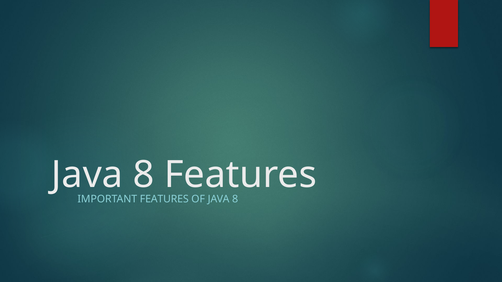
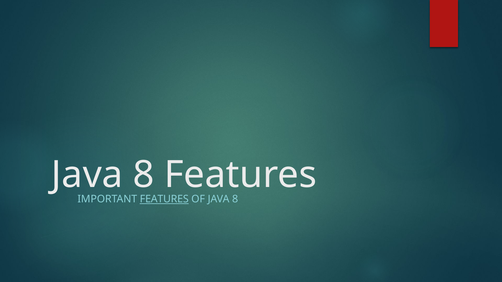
FEATURES at (164, 199) underline: none -> present
